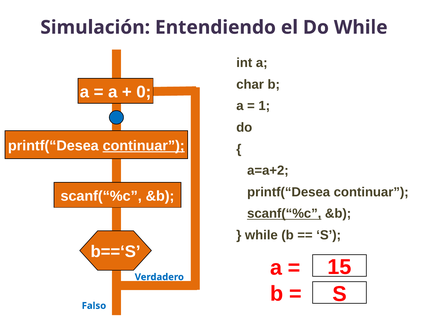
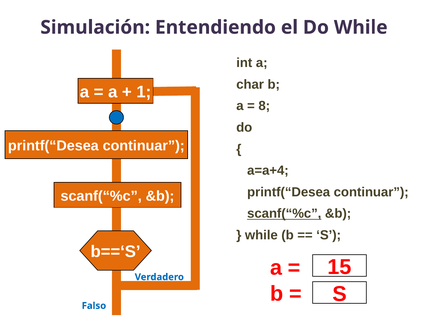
0: 0 -> 1
1: 1 -> 8
continuar at (144, 145) underline: present -> none
a=a+2: a=a+2 -> a=a+4
